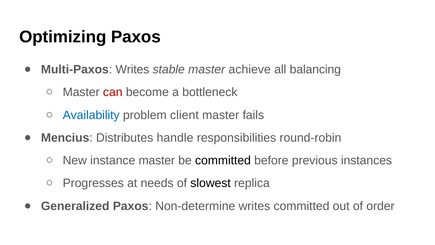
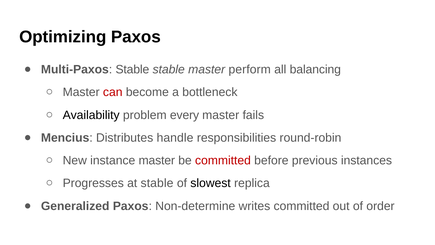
Multi-Paxos Writes: Writes -> Stable
achieve: achieve -> perform
Availability colour: blue -> black
client: client -> every
committed at (223, 160) colour: black -> red
at needs: needs -> stable
